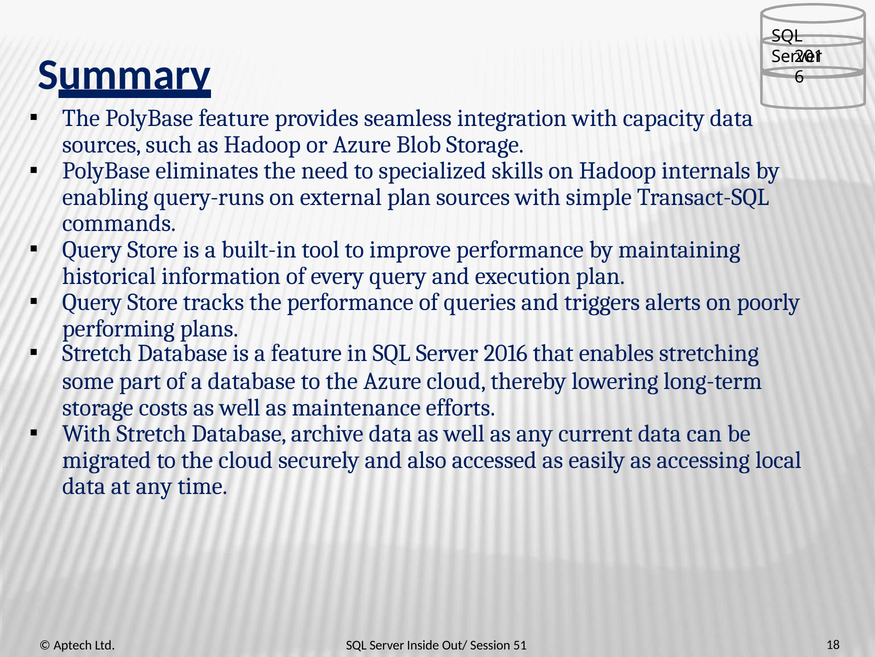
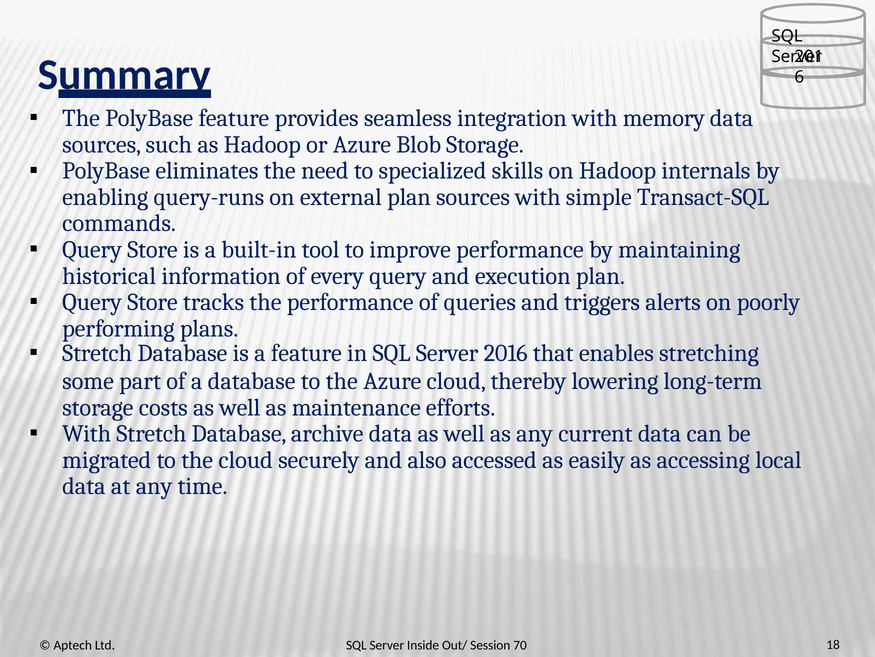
capacity: capacity -> memory
51: 51 -> 70
